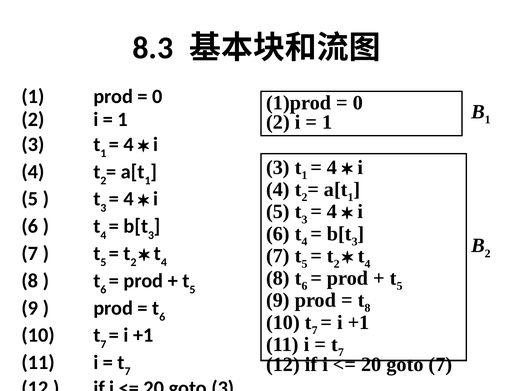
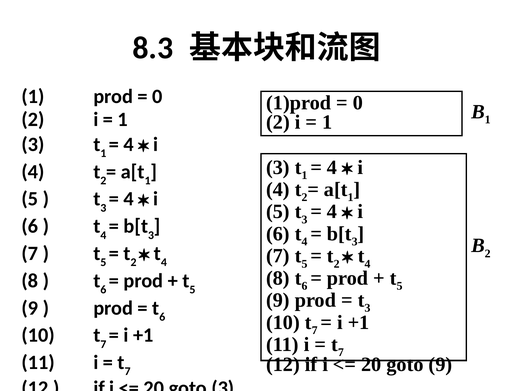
8 at (367, 309): 8 -> 3
goto 7: 7 -> 9
